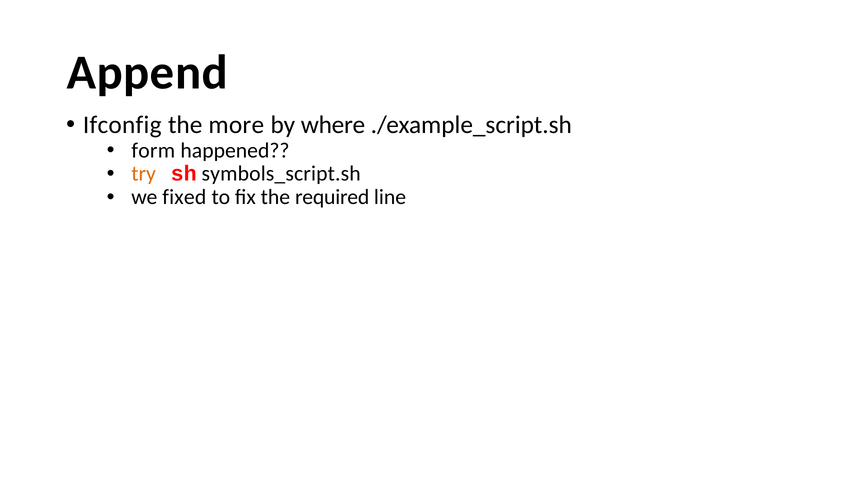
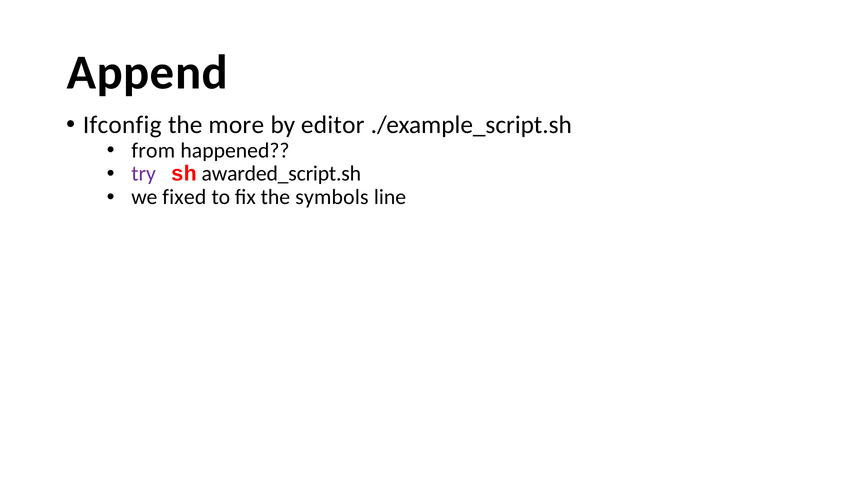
where: where -> editor
form: form -> from
try colour: orange -> purple
symbols_script.sh: symbols_script.sh -> awarded_script.sh
required: required -> symbols
